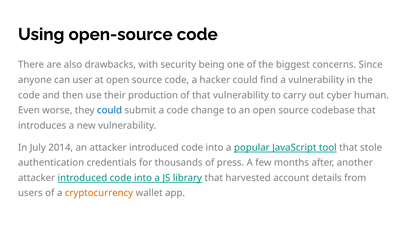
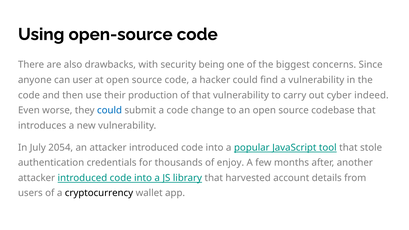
human: human -> indeed
2014: 2014 -> 2054
press: press -> enjoy
cryptocurrency colour: orange -> black
